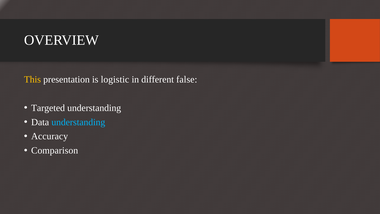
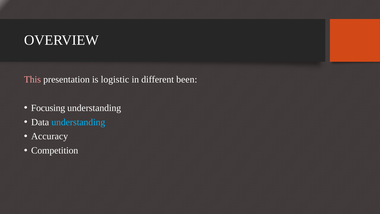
This colour: yellow -> pink
false: false -> been
Targeted: Targeted -> Focusing
Comparison: Comparison -> Competition
